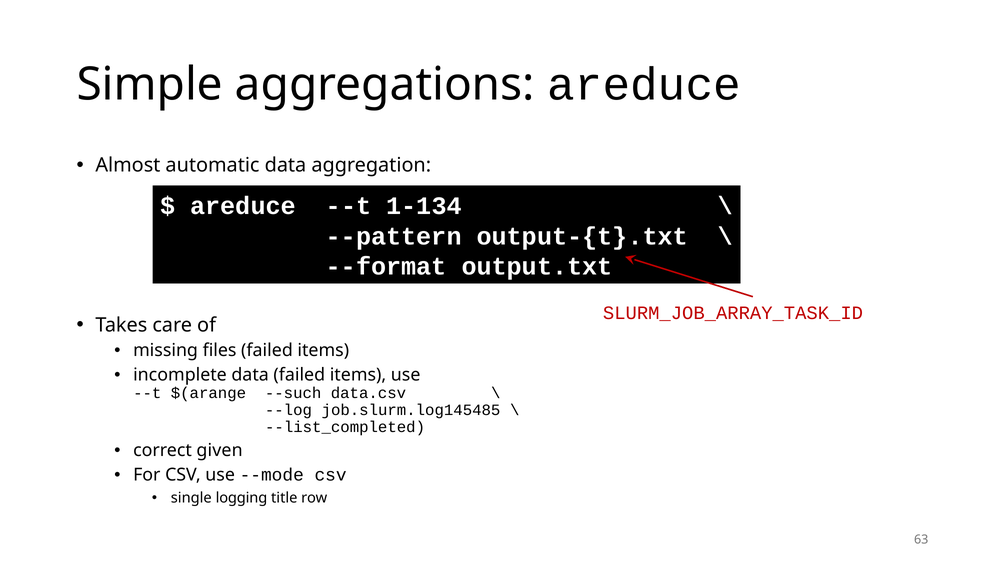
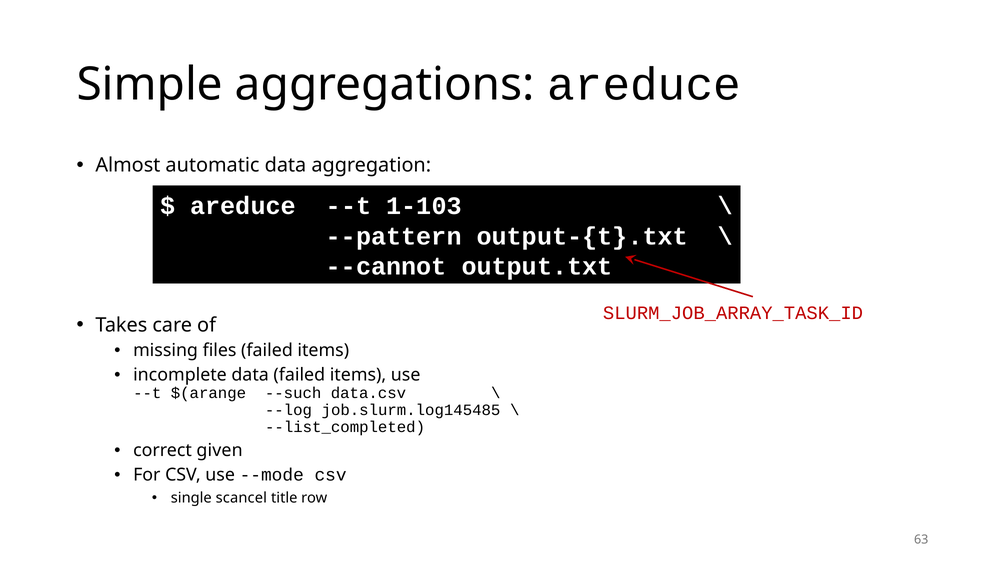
1-134: 1-134 -> 1-103
--format: --format -> --cannot
logging: logging -> scancel
